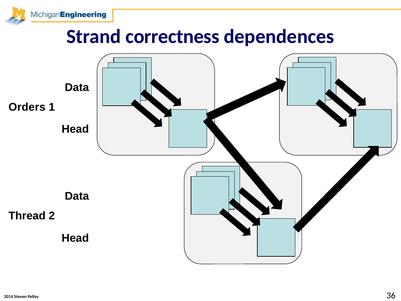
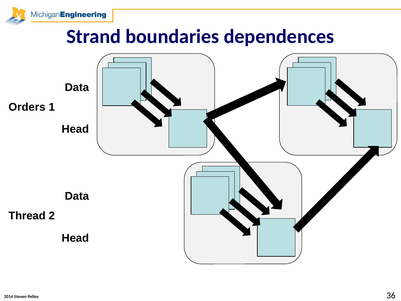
correctness: correctness -> boundaries
